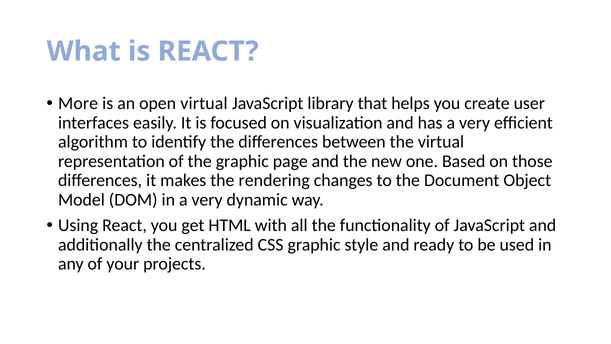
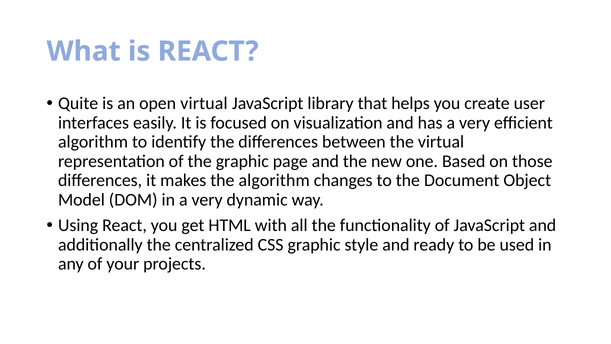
More: More -> Quite
the rendering: rendering -> algorithm
